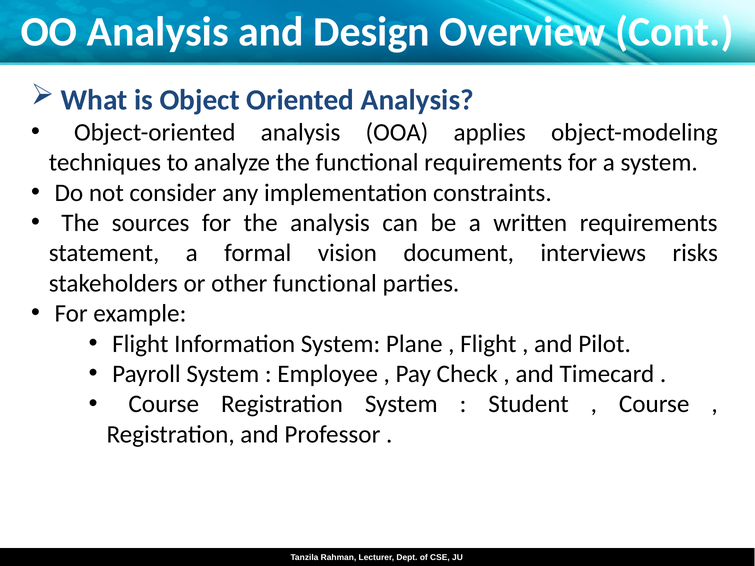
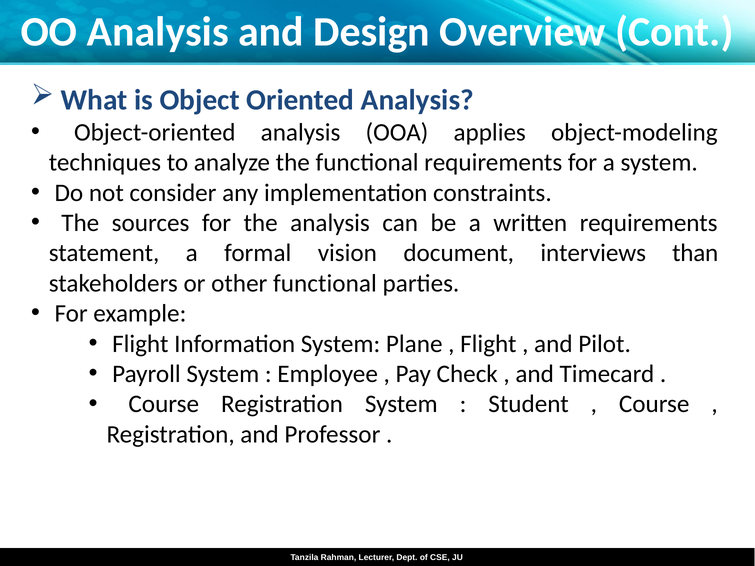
risks: risks -> than
